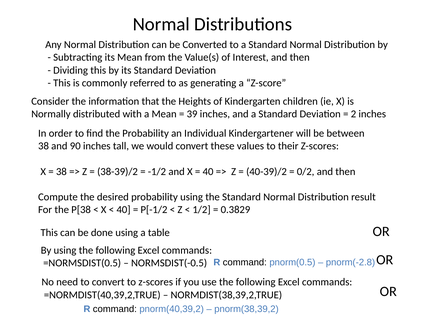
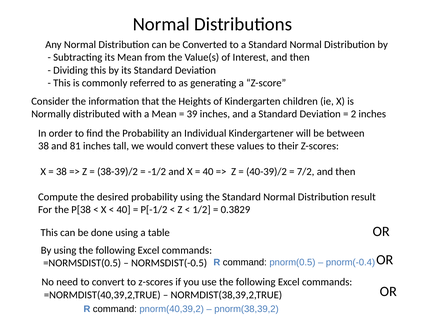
90: 90 -> 81
0/2: 0/2 -> 7/2
pnorm(-2.8: pnorm(-2.8 -> pnorm(-0.4
